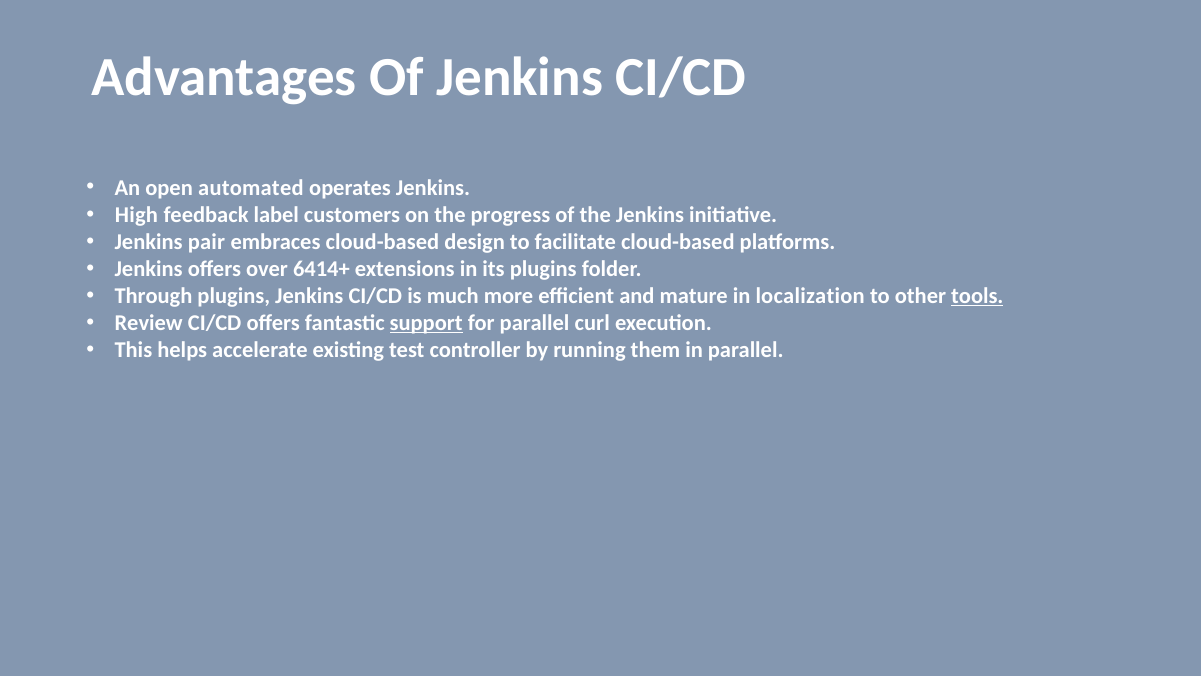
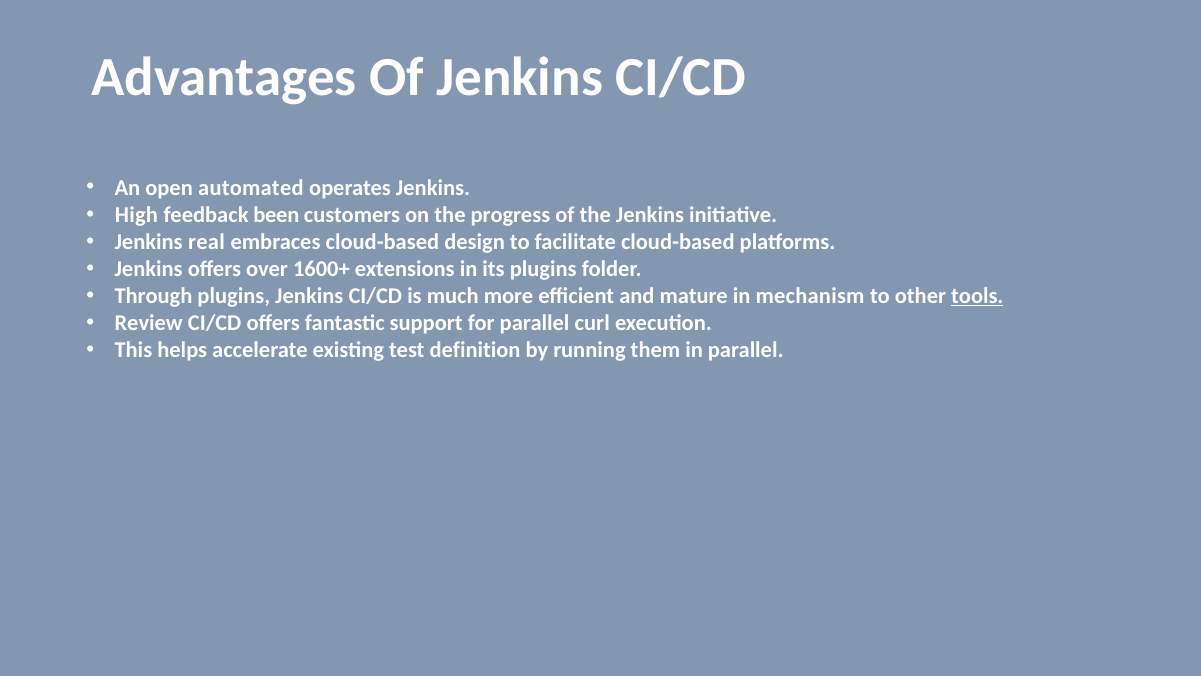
label: label -> been
pair: pair -> real
6414+: 6414+ -> 1600+
localization: localization -> mechanism
support underline: present -> none
controller: controller -> definition
